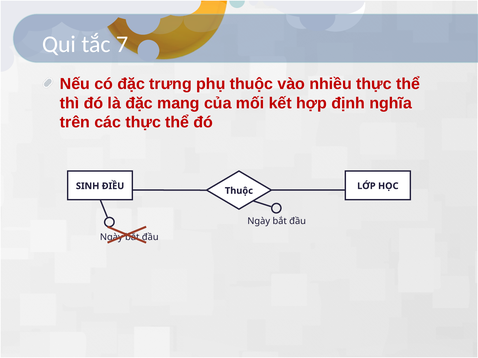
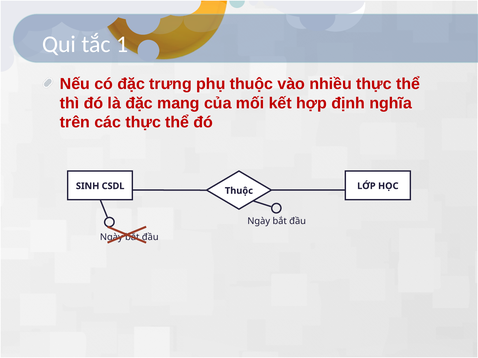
7: 7 -> 1
ĐIỀU: ĐIỀU -> CSDL
